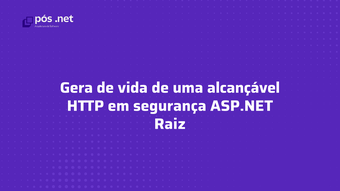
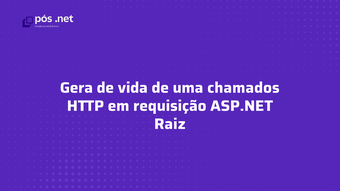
alcançável: alcançável -> chamados
segurança: segurança -> requisição
